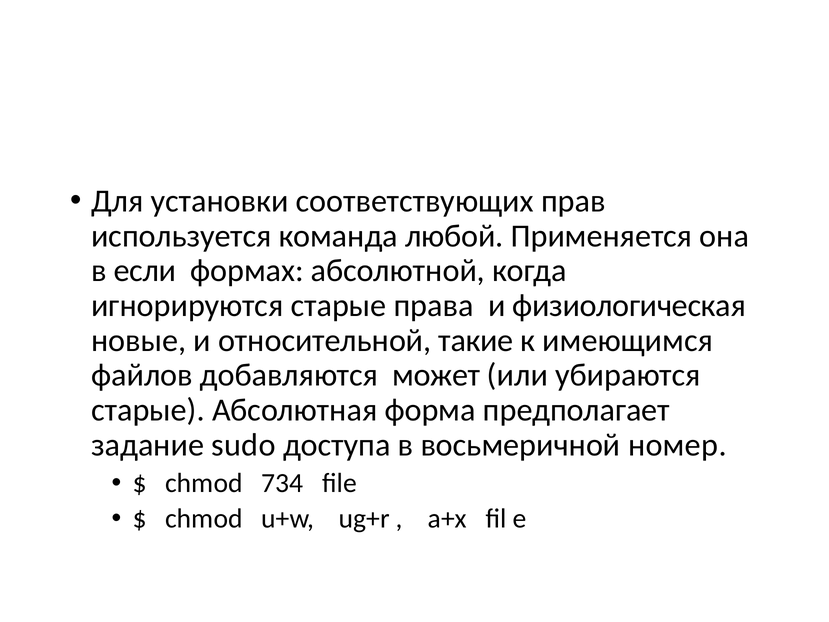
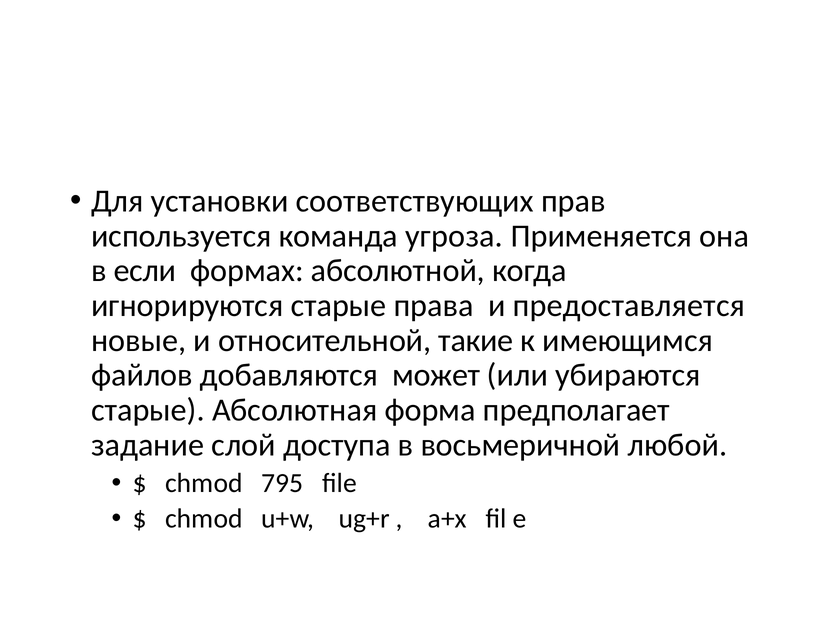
любой: любой -> угроза
физиологическая: физиологическая -> предоставляется
sudo: sudo -> слой
номер: номер -> любой
734: 734 -> 795
